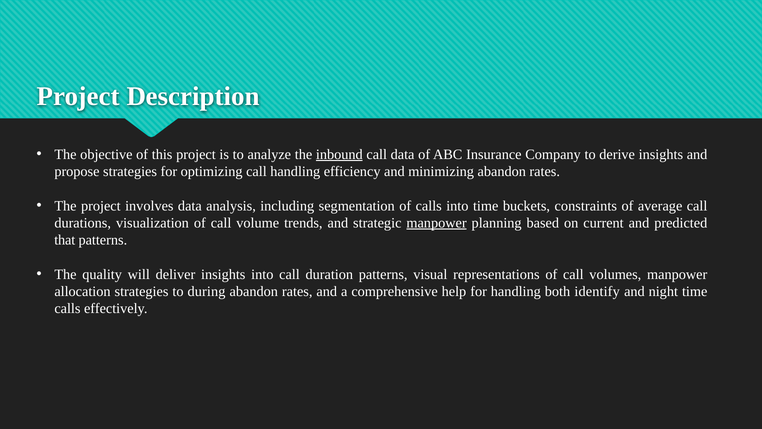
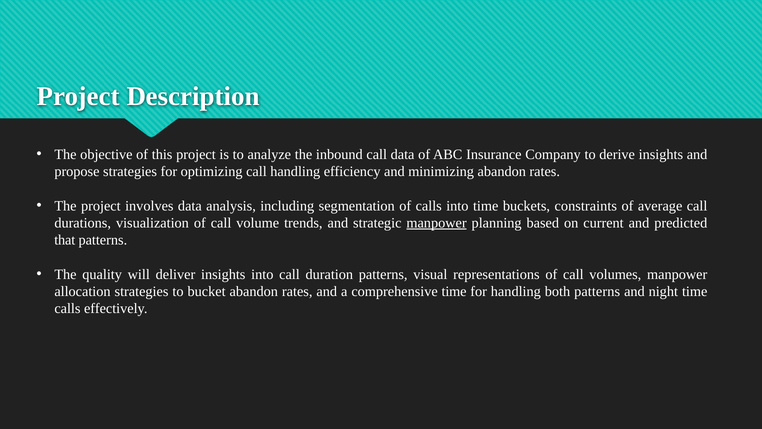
inbound underline: present -> none
during: during -> bucket
comprehensive help: help -> time
both identify: identify -> patterns
